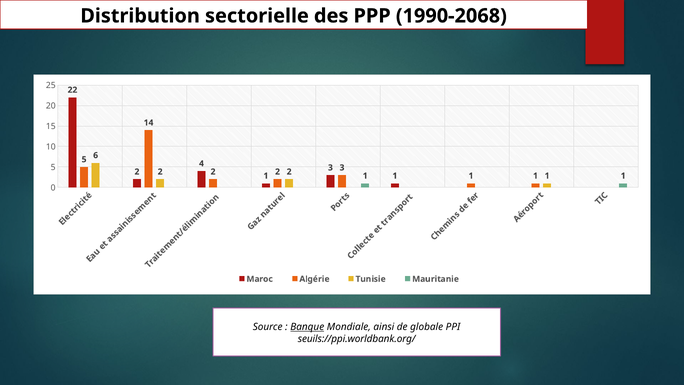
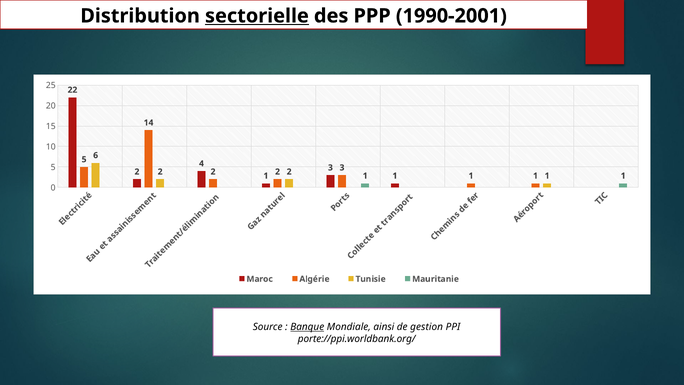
sectorielle underline: none -> present
1990-2068: 1990-2068 -> 1990-2001
globale: globale -> gestion
seuils://ppi.worldbank.org/: seuils://ppi.worldbank.org/ -> porte://ppi.worldbank.org/
